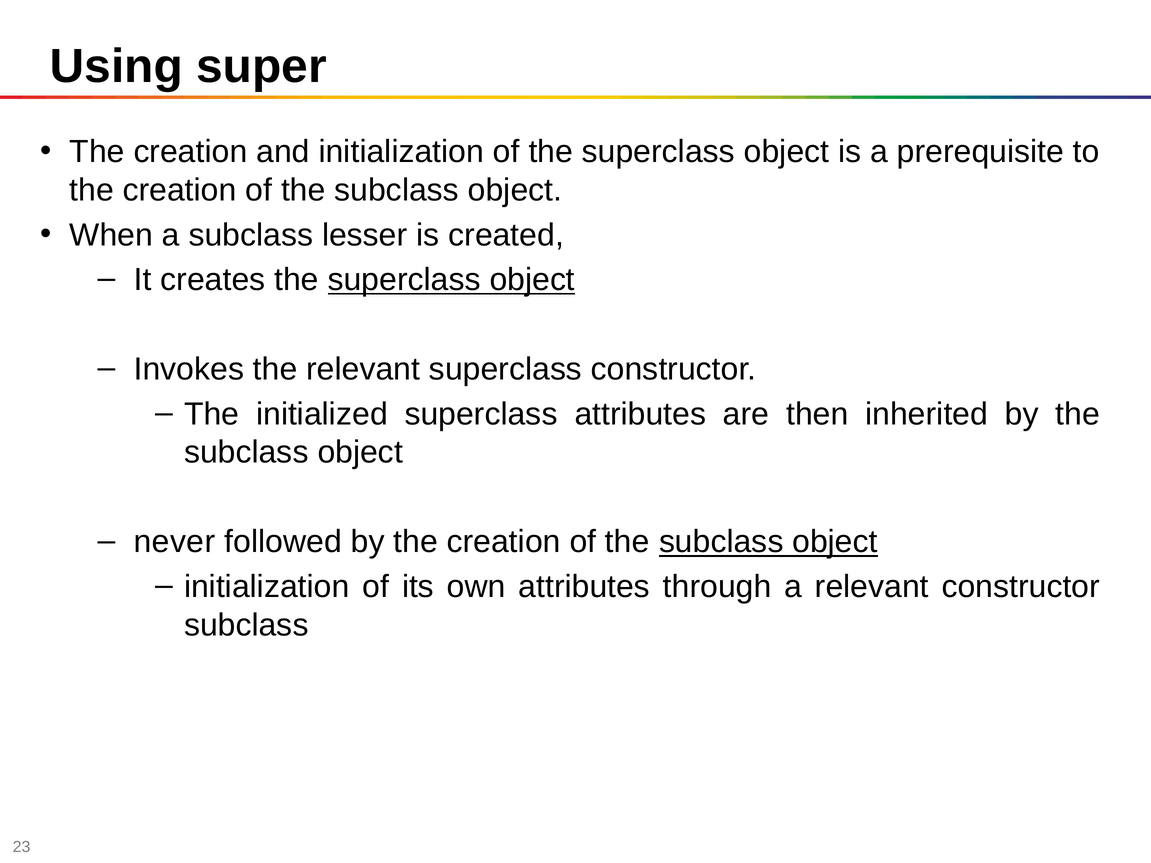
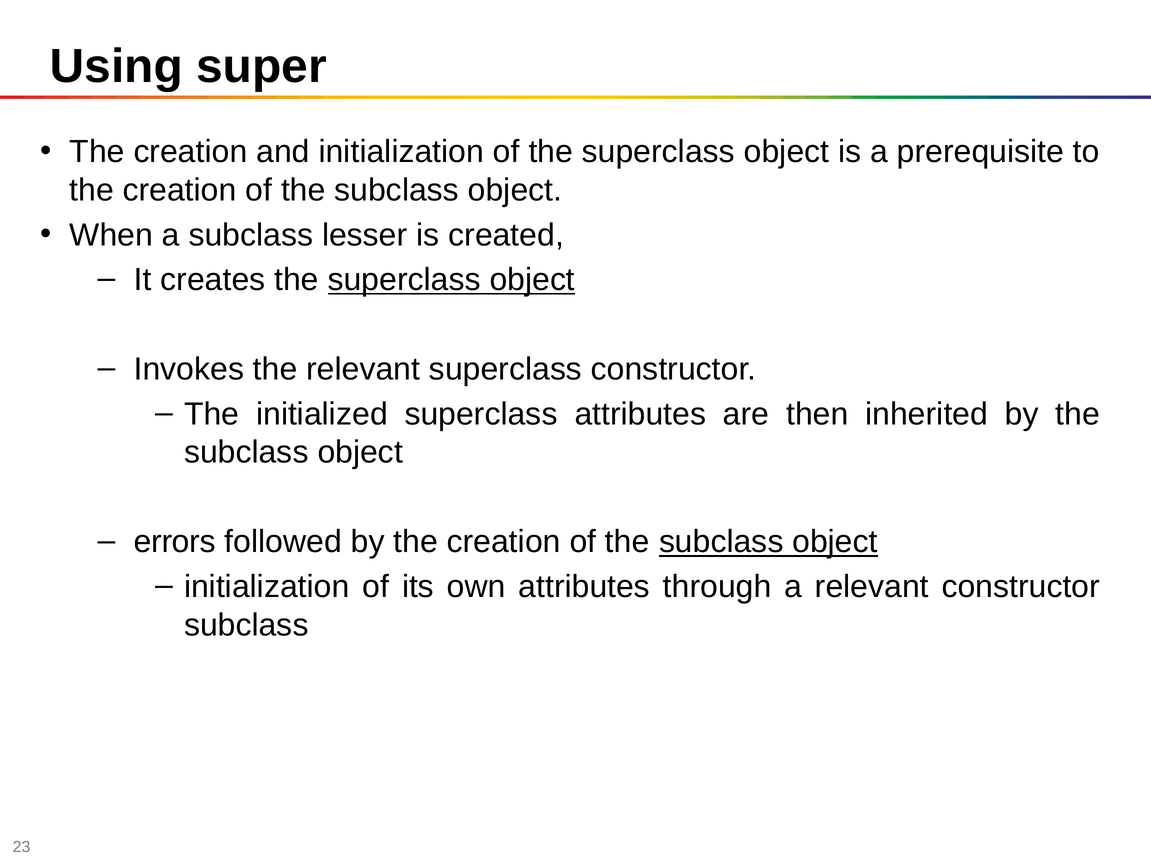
never: never -> errors
